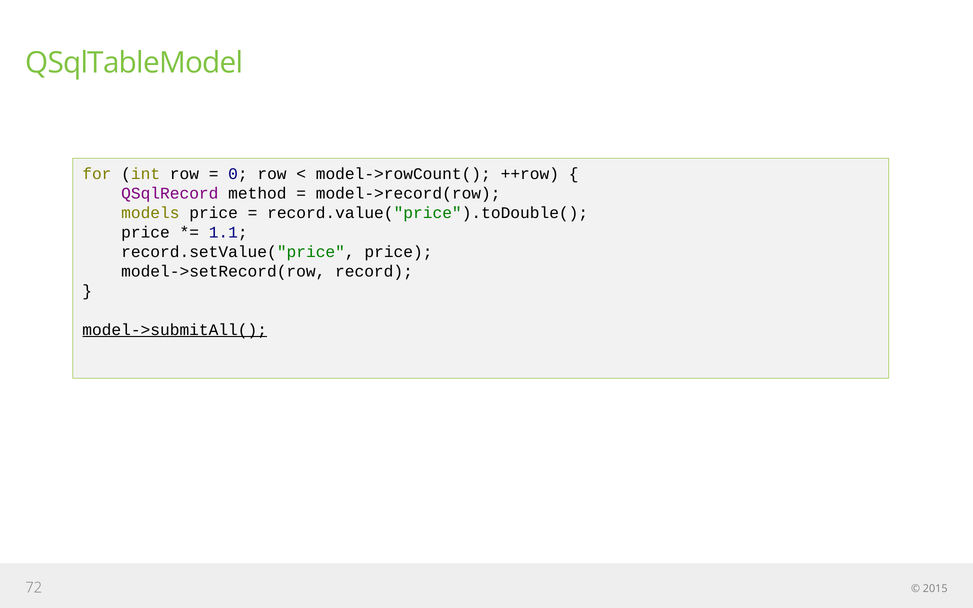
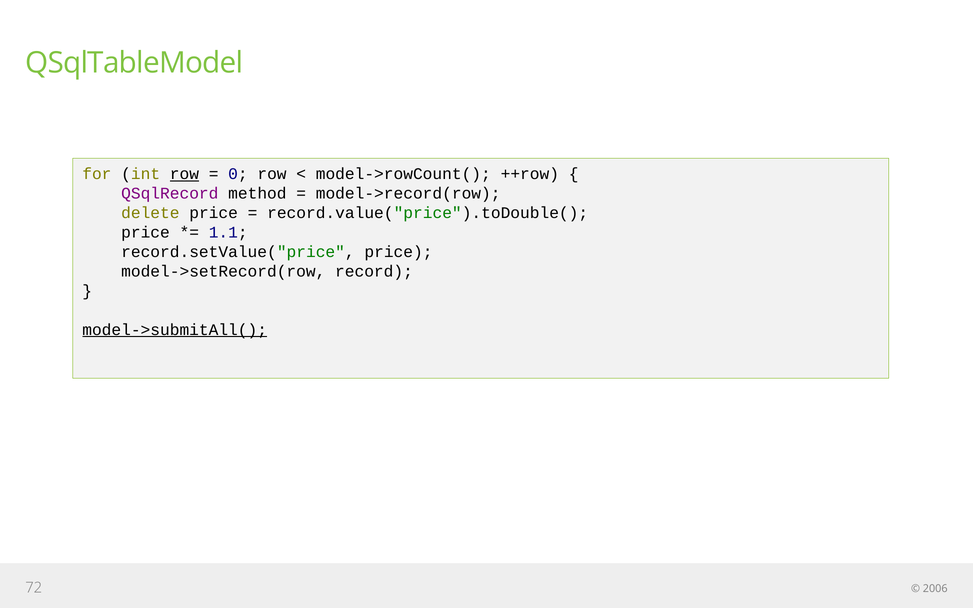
row at (184, 174) underline: none -> present
models: models -> delete
2015: 2015 -> 2006
